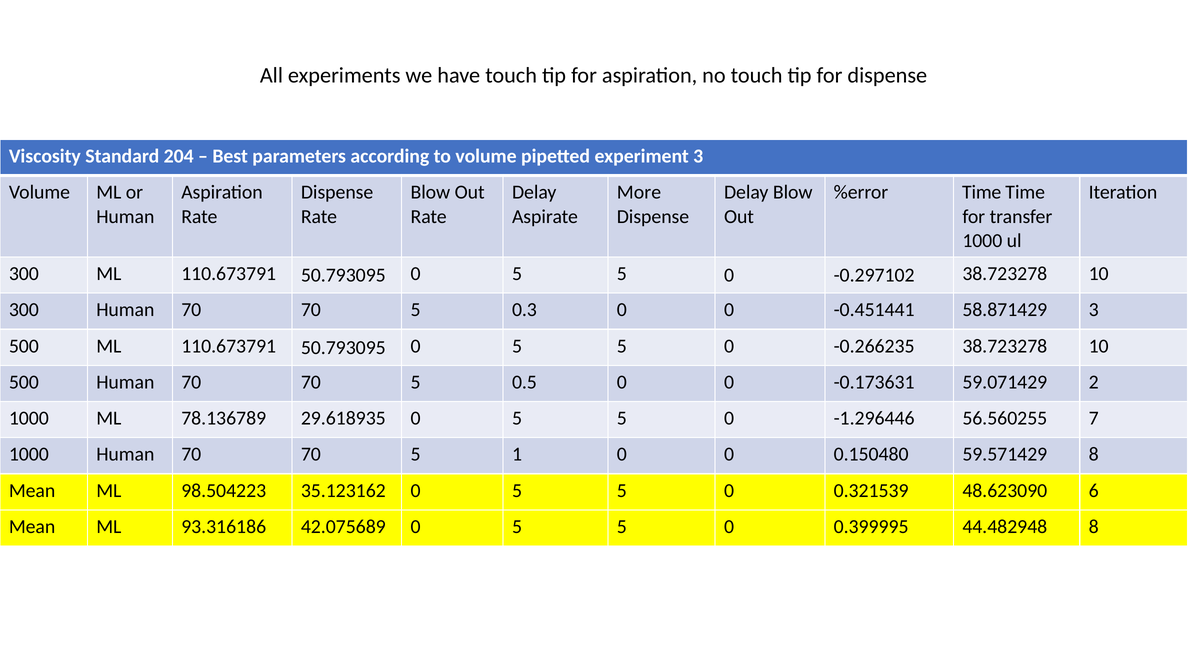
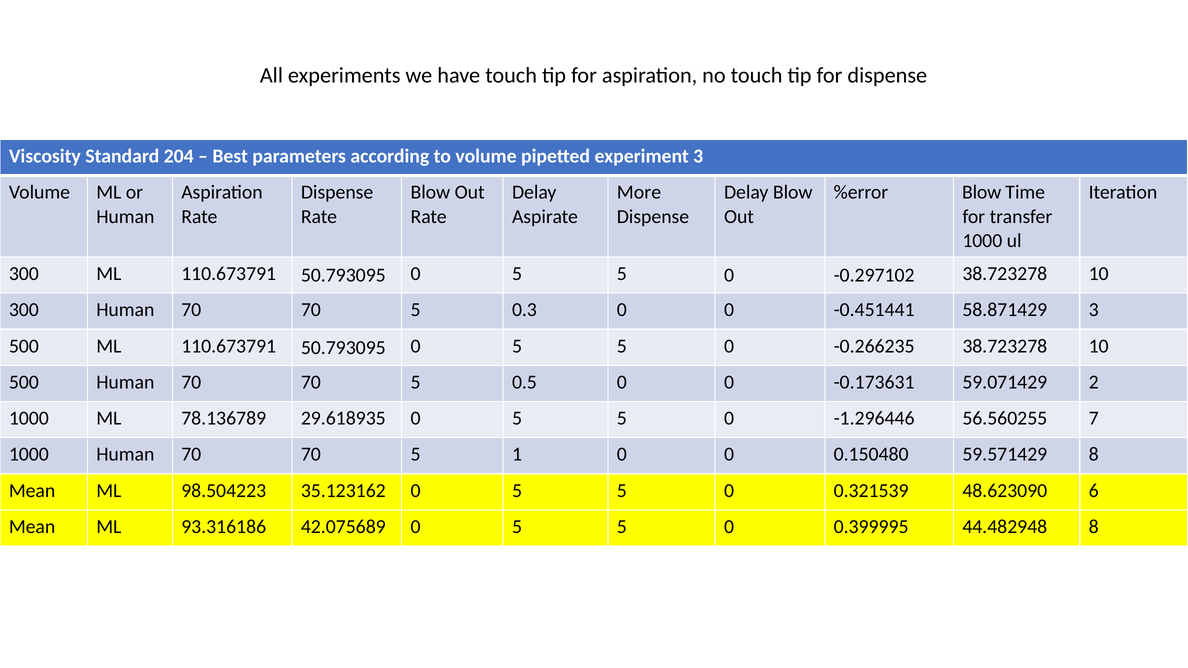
%error Time: Time -> Blow
